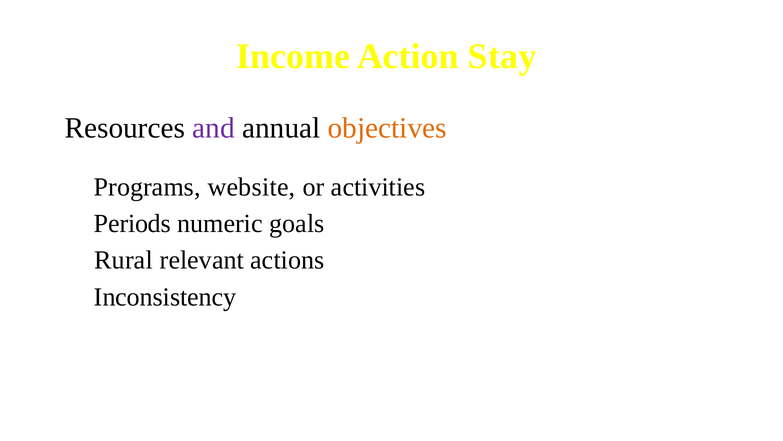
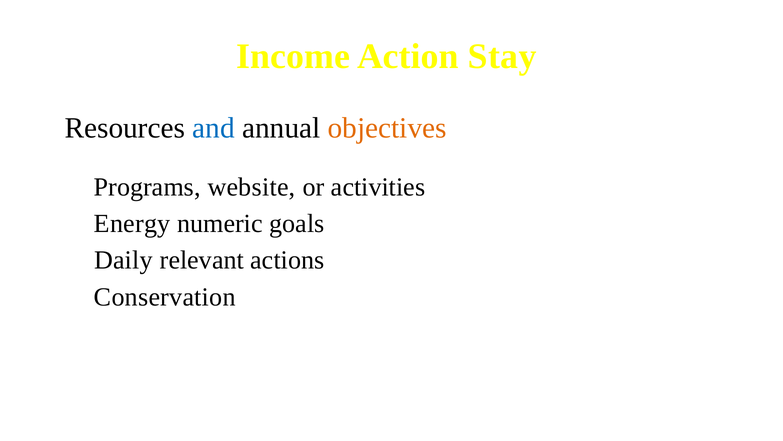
and colour: purple -> blue
Periods: Periods -> Energy
Rural: Rural -> Daily
Inconsistency: Inconsistency -> Conservation
